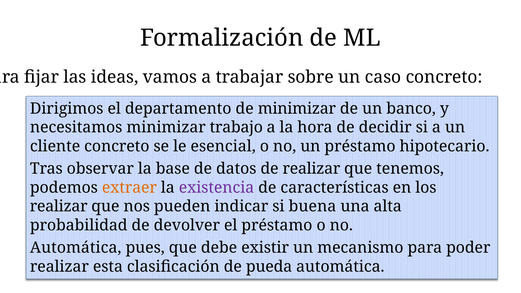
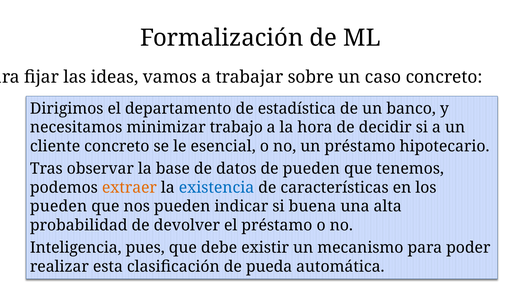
de minimizar: minimizar -> estadística
de realizar: realizar -> pueden
existencia colour: purple -> blue
realizar at (59, 207): realizar -> pueden
Automática at (76, 248): Automática -> Inteligencia
